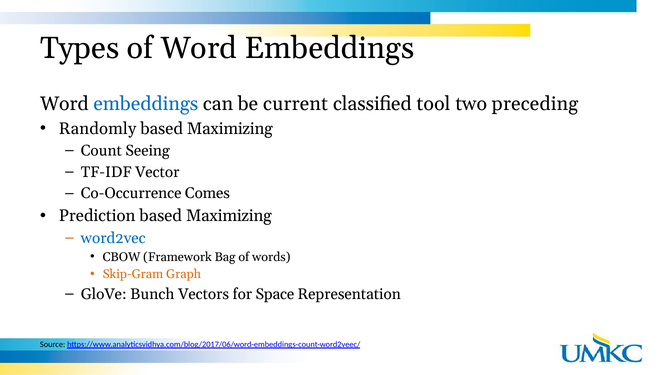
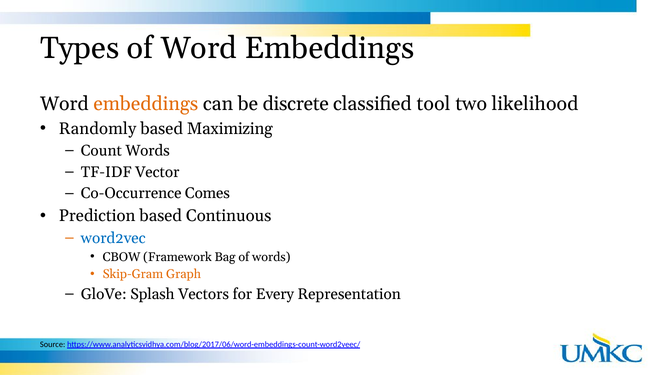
embeddings at (146, 104) colour: blue -> orange
current: current -> discrete
preceding: preceding -> likelihood
Count Seeing: Seeing -> Words
Prediction based Maximizing: Maximizing -> Continuous
Bunch: Bunch -> Splash
Space: Space -> Every
